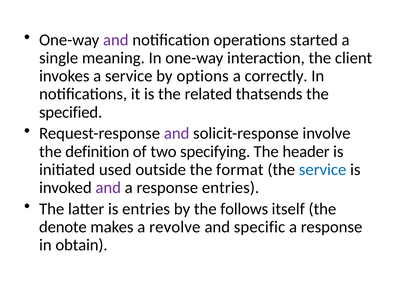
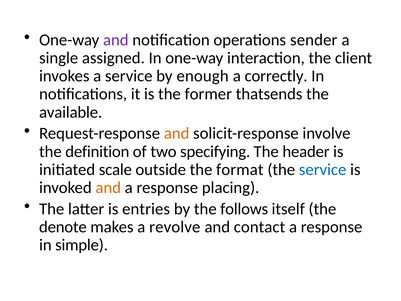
started: started -> sender
meaning: meaning -> assigned
options: options -> enough
related: related -> former
specified: specified -> available
and at (177, 133) colour: purple -> orange
used: used -> scale
and at (108, 187) colour: purple -> orange
response entries: entries -> placing
specific: specific -> contact
obtain: obtain -> simple
